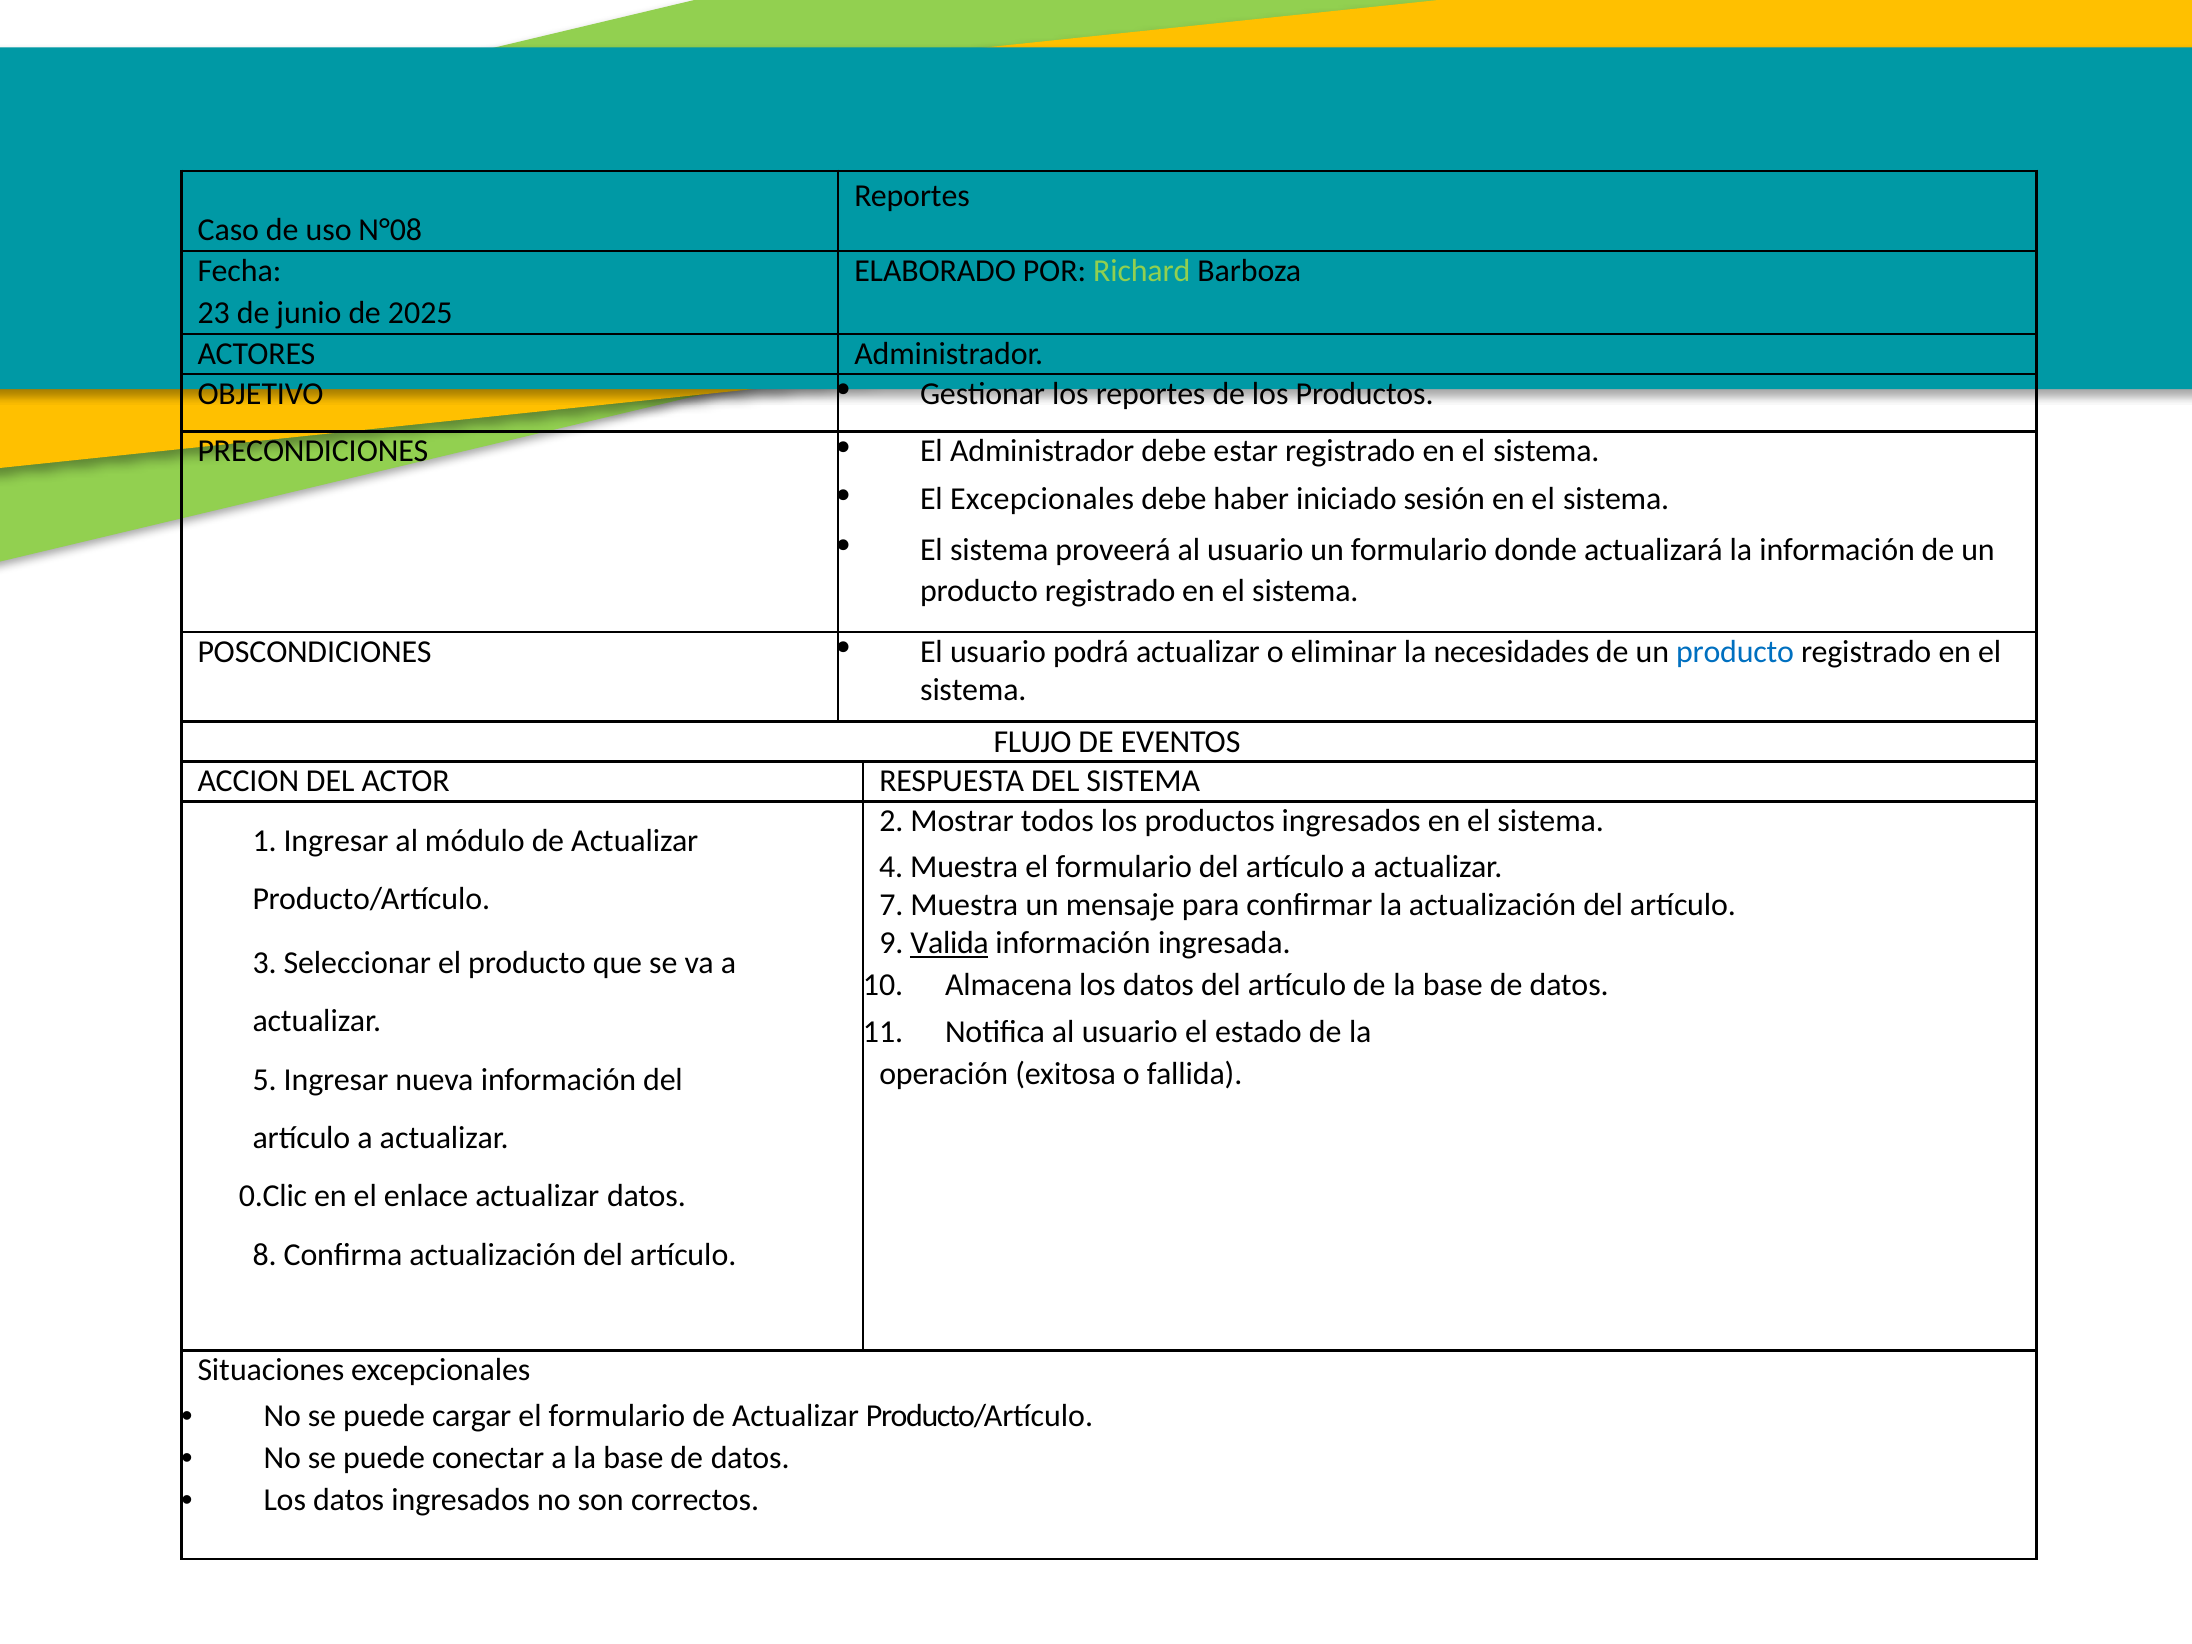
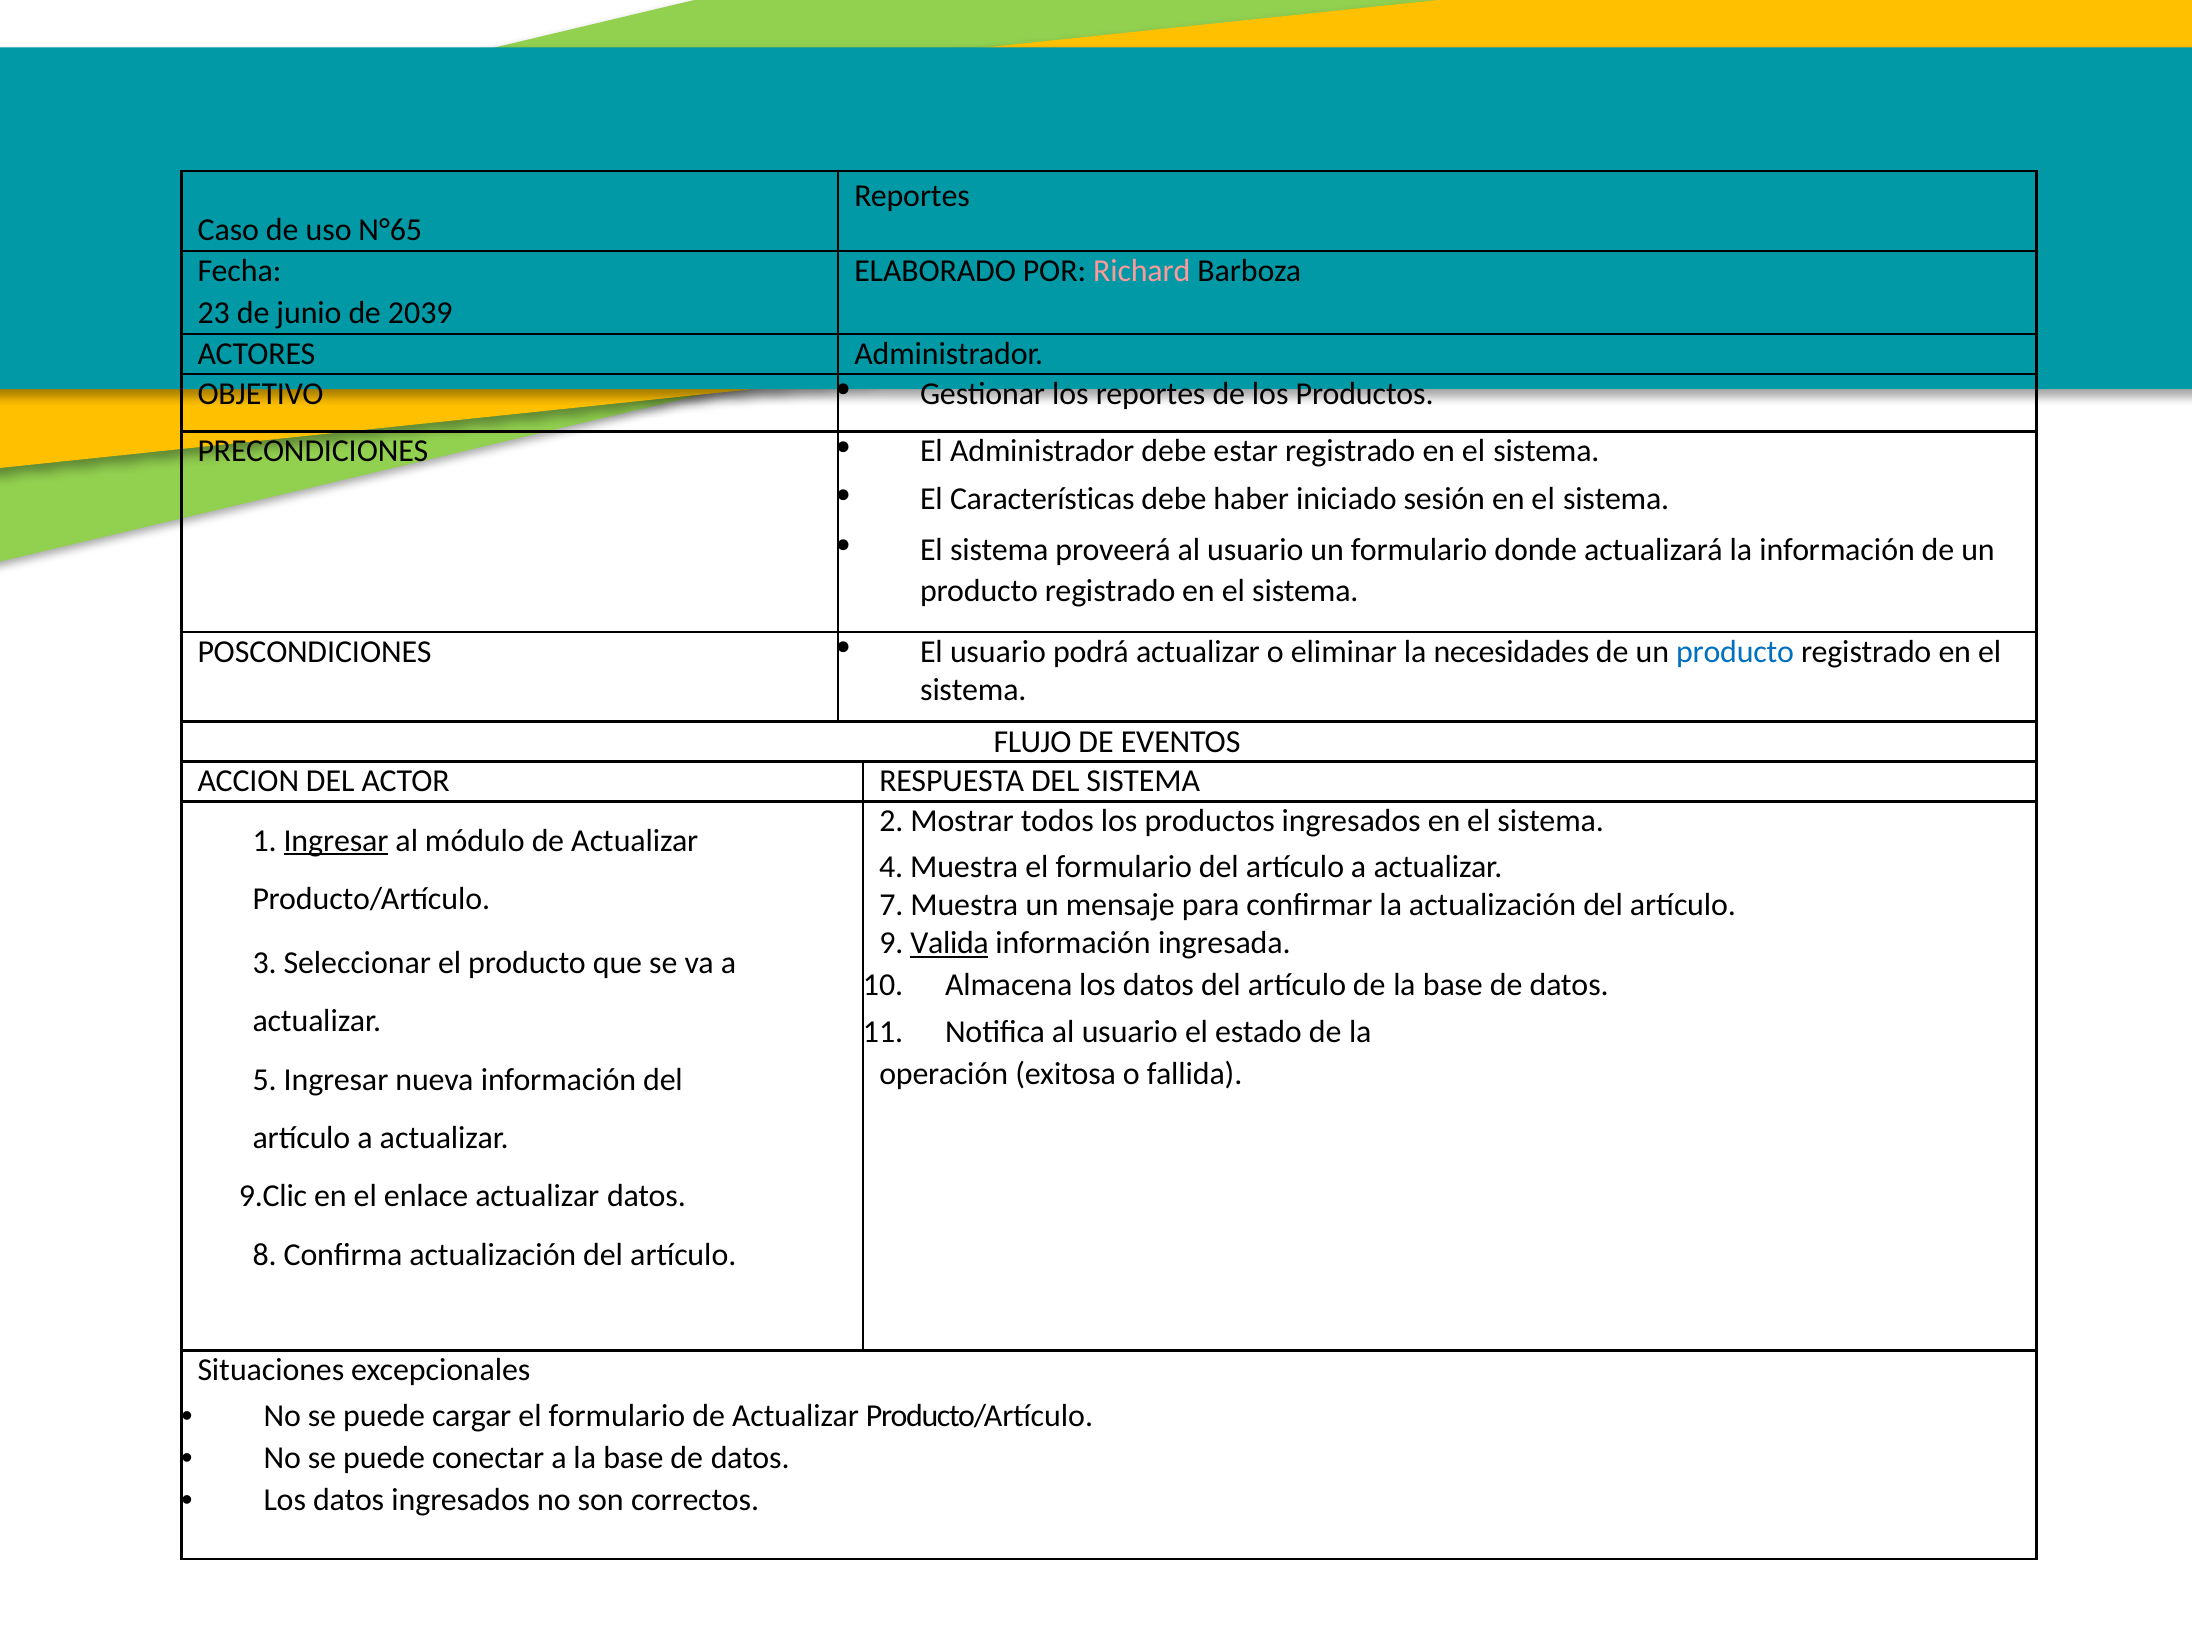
N°08: N°08 -> N°65
Richard colour: light green -> pink
2025: 2025 -> 2039
El Excepcionales: Excepcionales -> Características
Ingresar at (336, 841) underline: none -> present
0.Clic: 0.Clic -> 9.Clic
